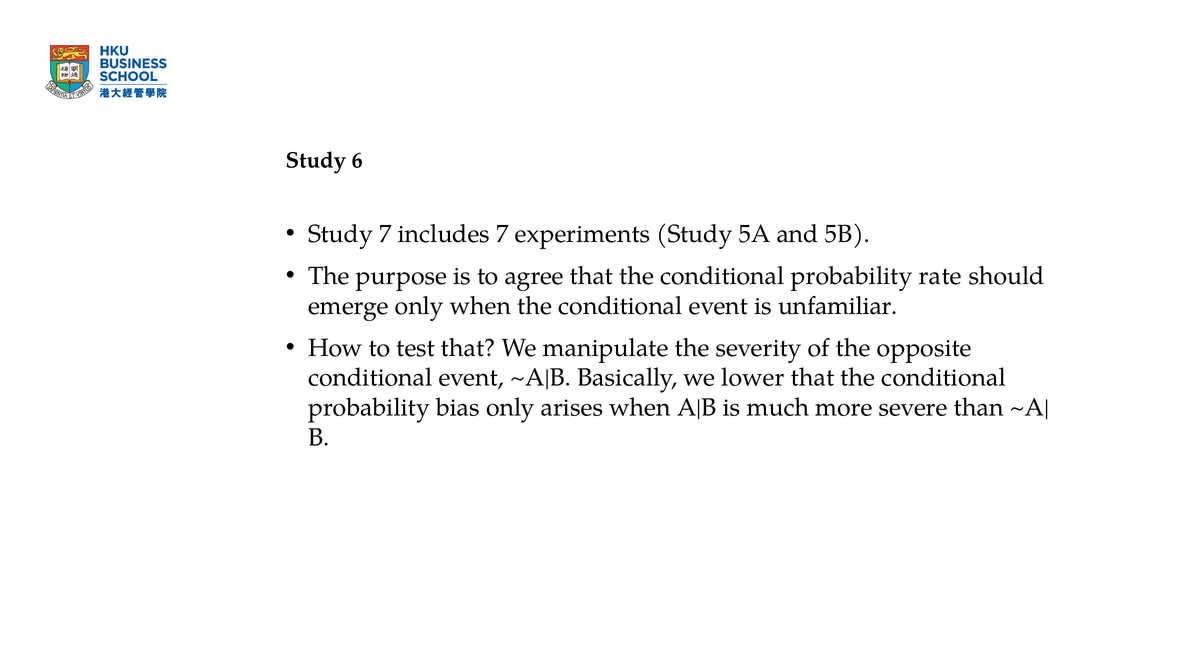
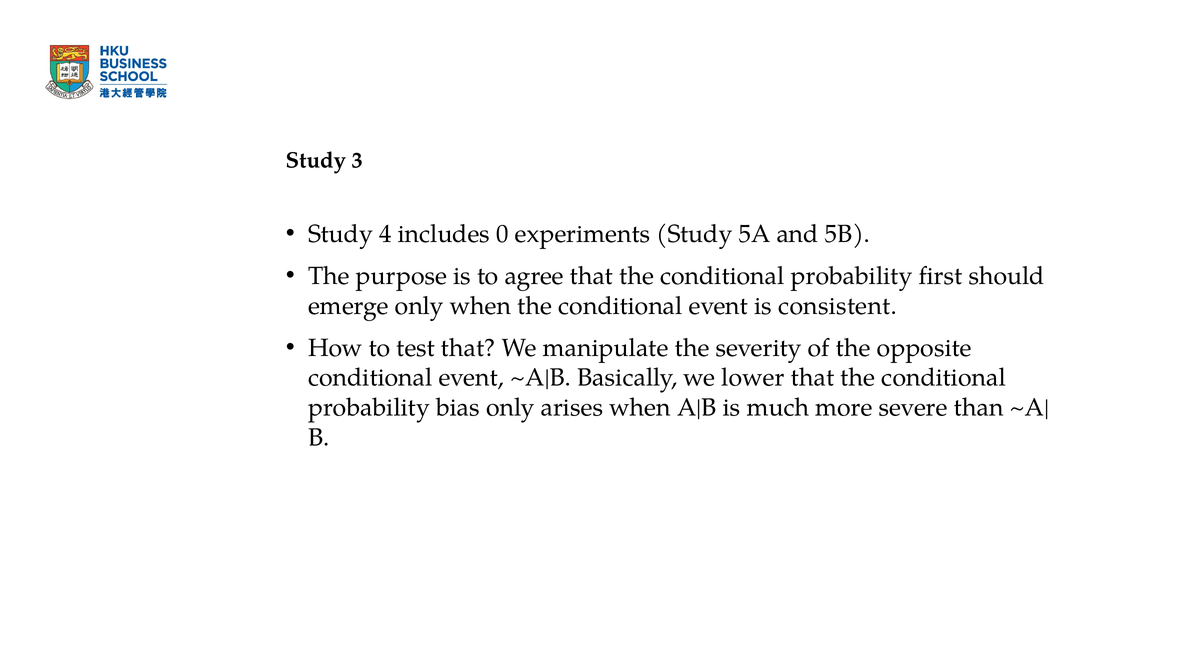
6: 6 -> 3
Study 7: 7 -> 4
includes 7: 7 -> 0
rate: rate -> first
unfamiliar: unfamiliar -> consistent
